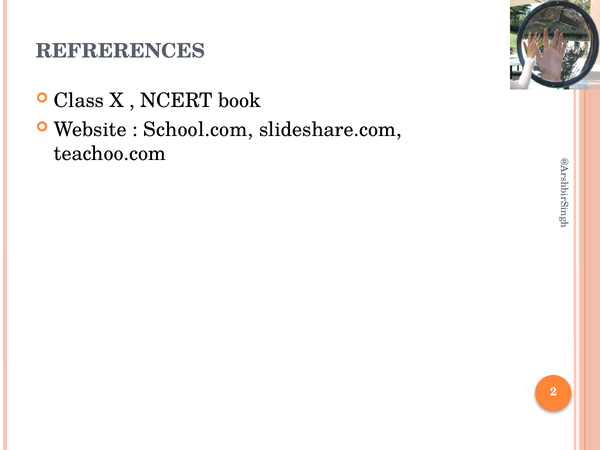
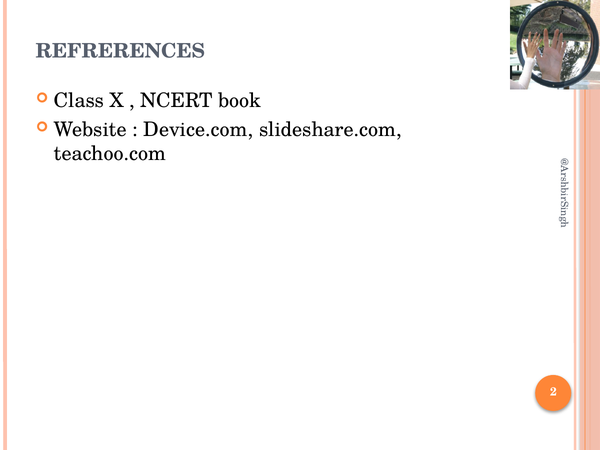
School.com: School.com -> Device.com
